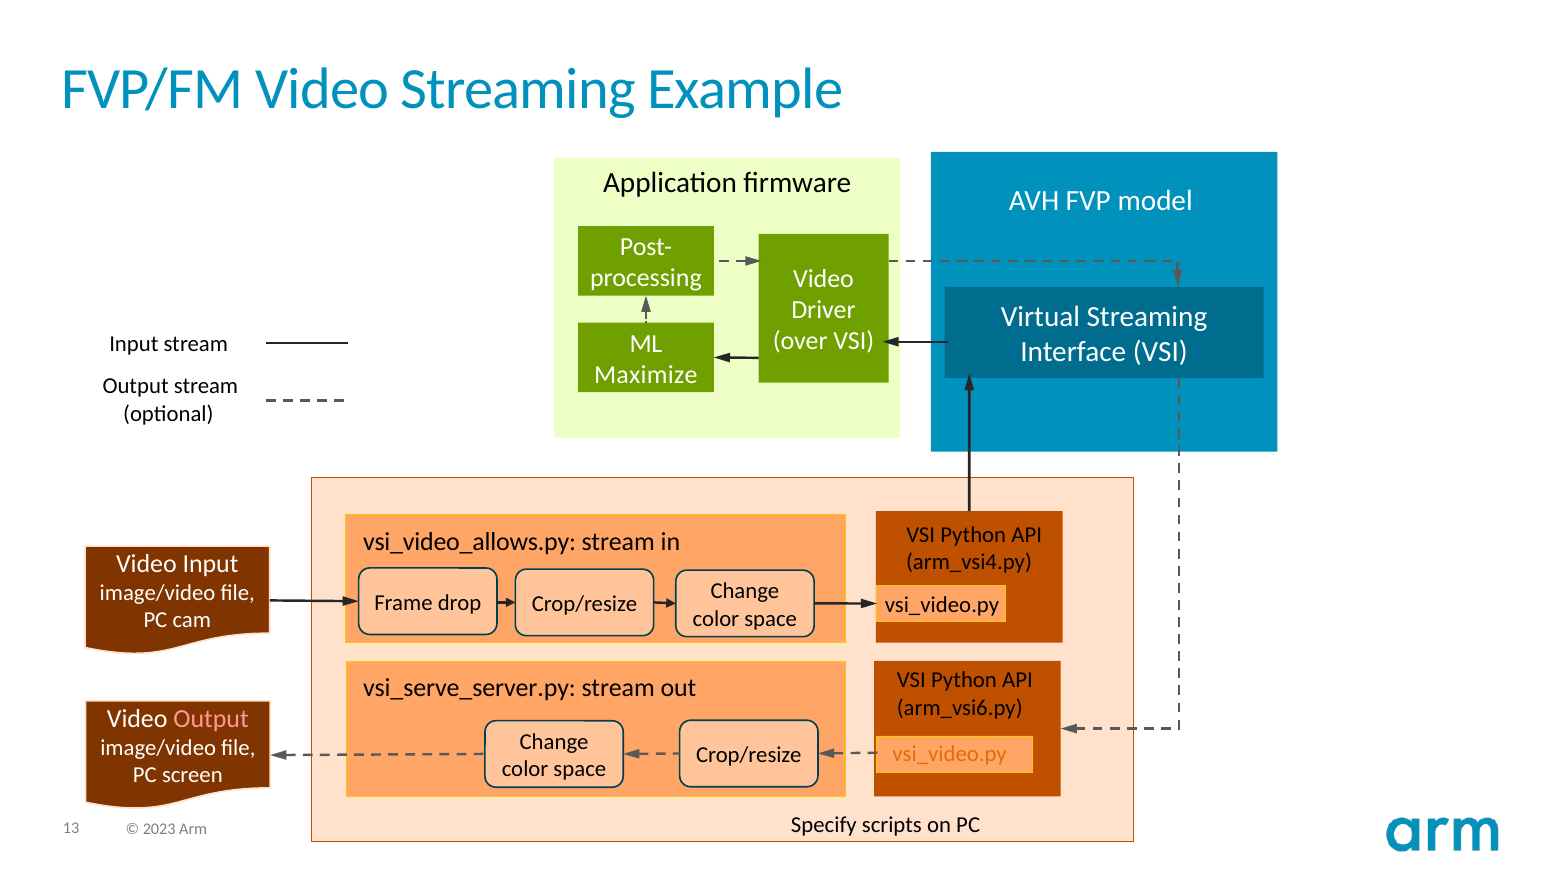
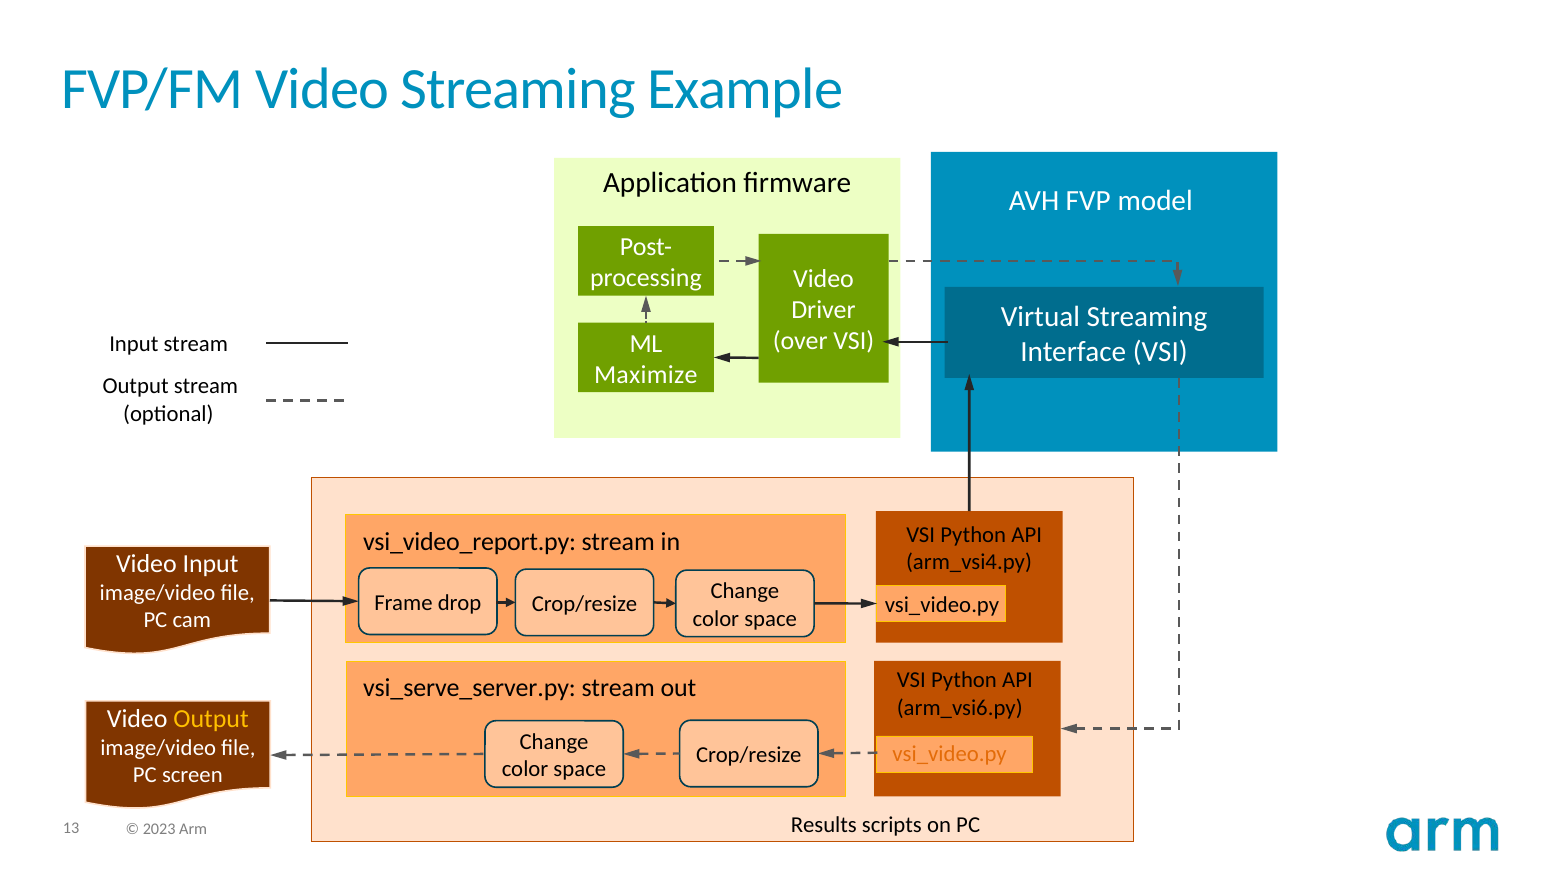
vsi_video_allows.py: vsi_video_allows.py -> vsi_video_report.py
Output at (211, 719) colour: pink -> yellow
Specify: Specify -> Results
